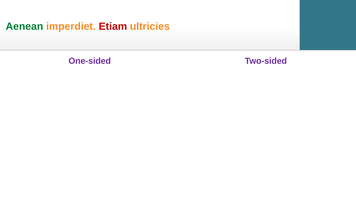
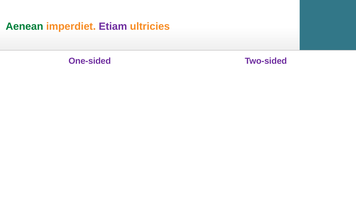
Etiam colour: red -> purple
